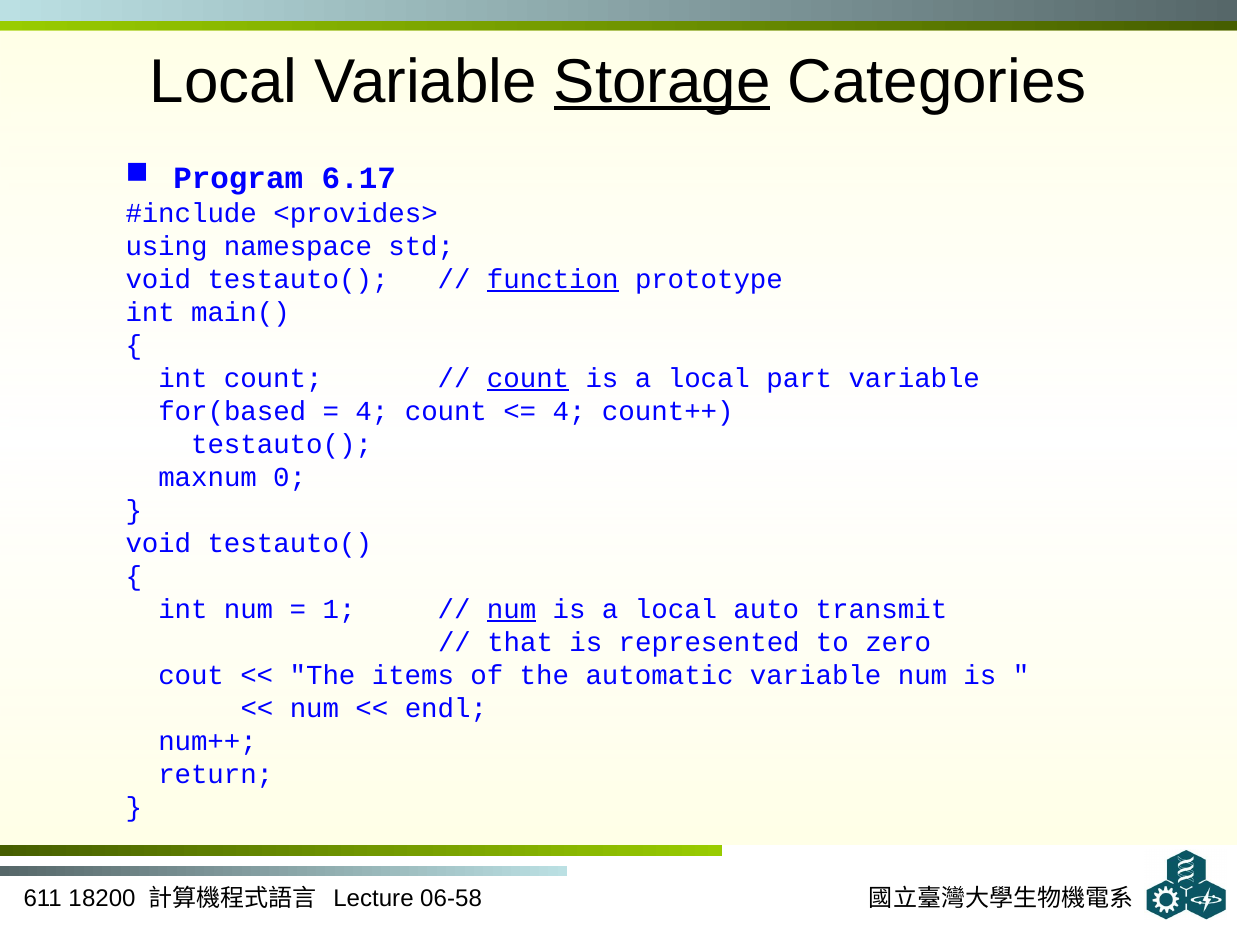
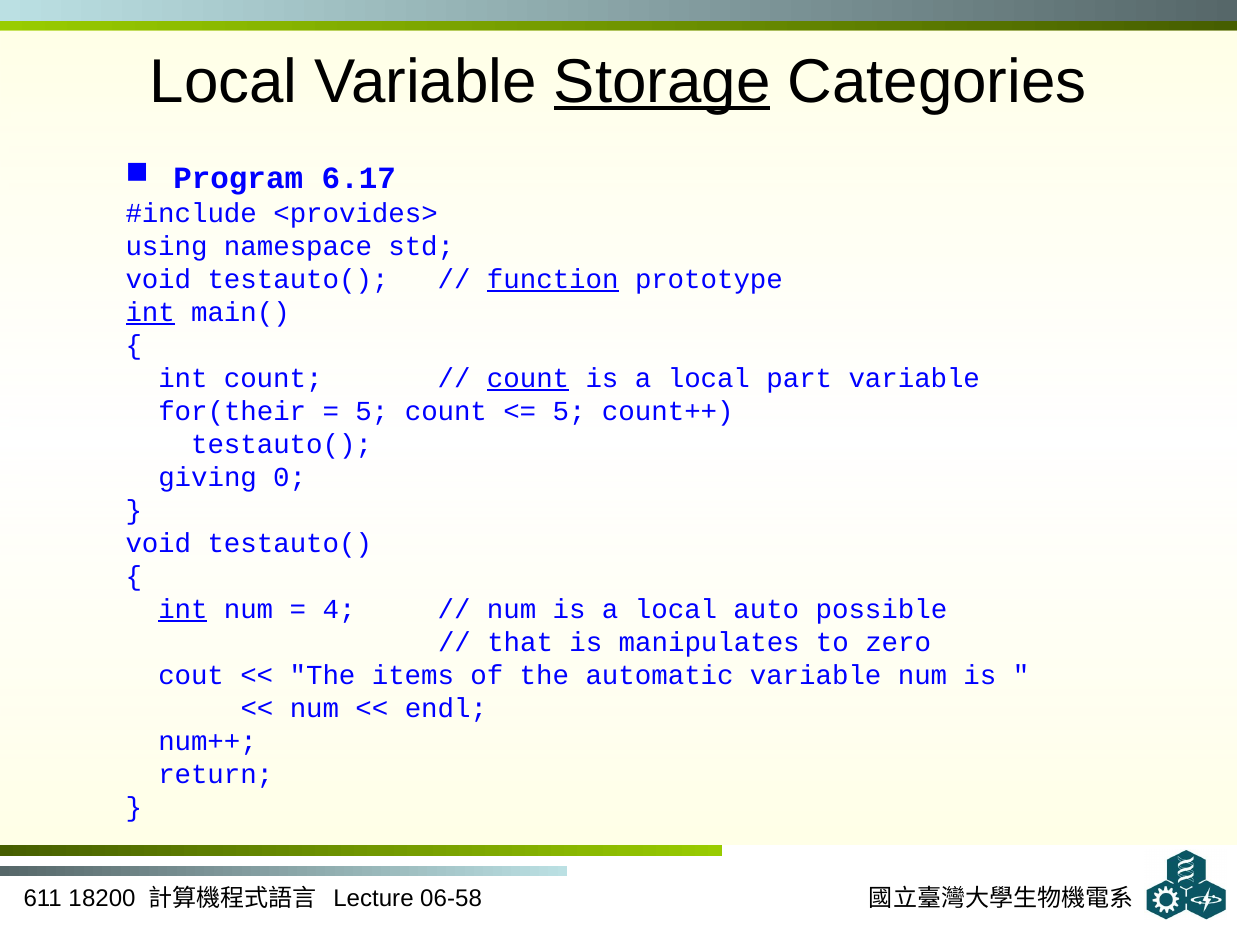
int at (150, 312) underline: none -> present
for(based: for(based -> for(their
4 at (372, 411): 4 -> 5
4 at (569, 411): 4 -> 5
maxnum: maxnum -> giving
int at (183, 609) underline: none -> present
1: 1 -> 4
num at (512, 609) underline: present -> none
transmit: transmit -> possible
represented: represented -> manipulates
